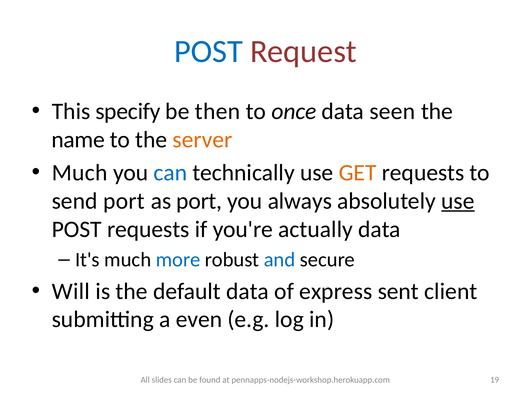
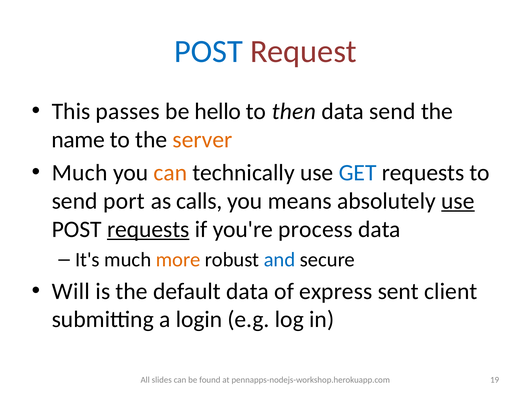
specify: specify -> passes
then: then -> hello
once: once -> then
data seen: seen -> send
can at (170, 173) colour: blue -> orange
GET colour: orange -> blue
as port: port -> calls
always: always -> means
requests at (148, 229) underline: none -> present
actually: actually -> process
more colour: blue -> orange
even: even -> login
